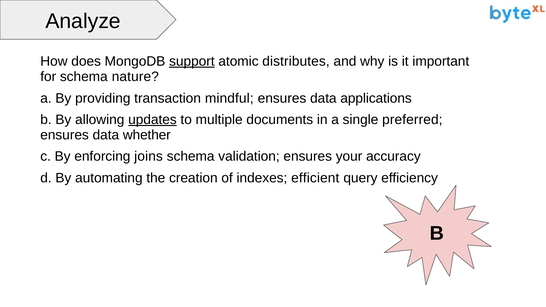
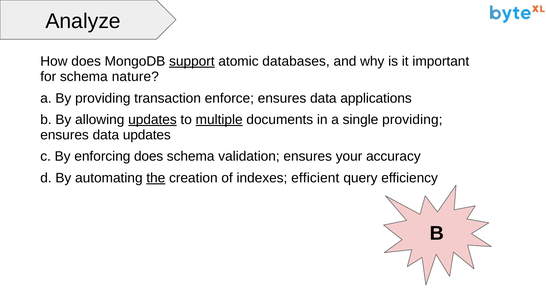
distributes: distributes -> databases
mindful: mindful -> enforce
multiple underline: none -> present
single preferred: preferred -> providing
data whether: whether -> updates
enforcing joins: joins -> does
the underline: none -> present
